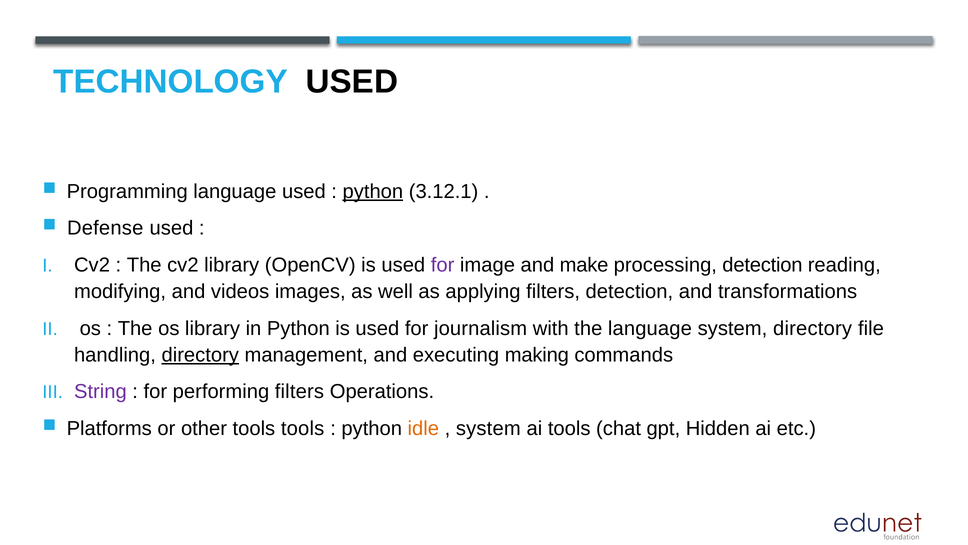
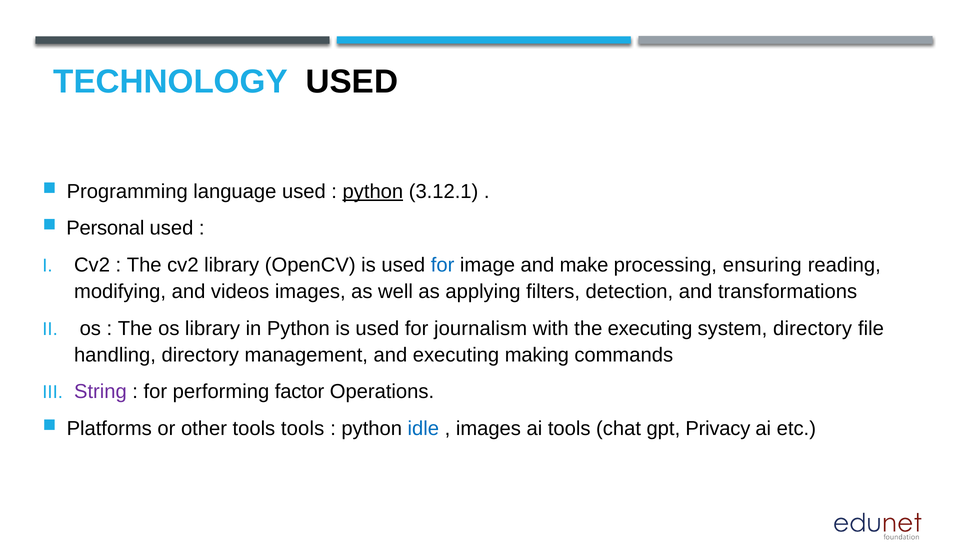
Defense: Defense -> Personal
for at (443, 265) colour: purple -> blue
processing detection: detection -> ensuring
the language: language -> executing
directory at (200, 355) underline: present -> none
performing filters: filters -> factor
idle colour: orange -> blue
system at (488, 428): system -> images
Hidden: Hidden -> Privacy
